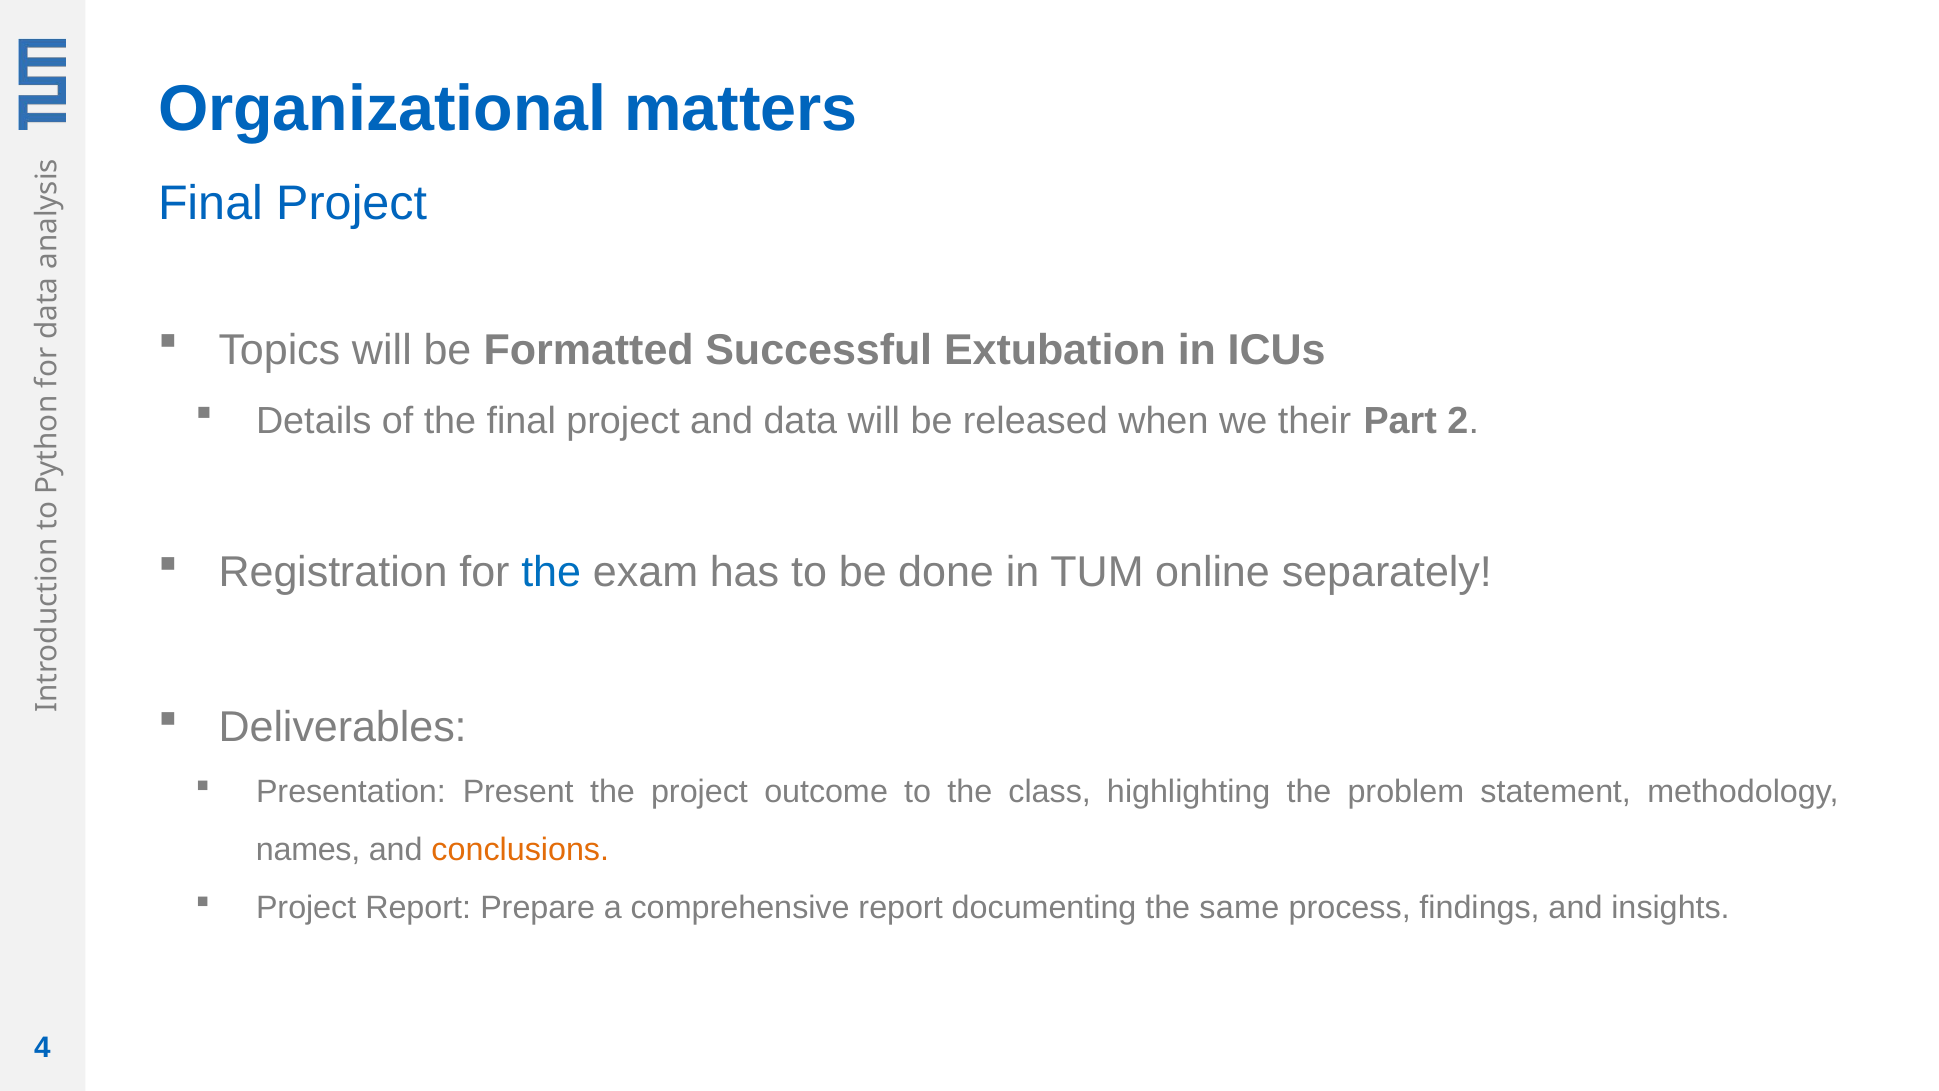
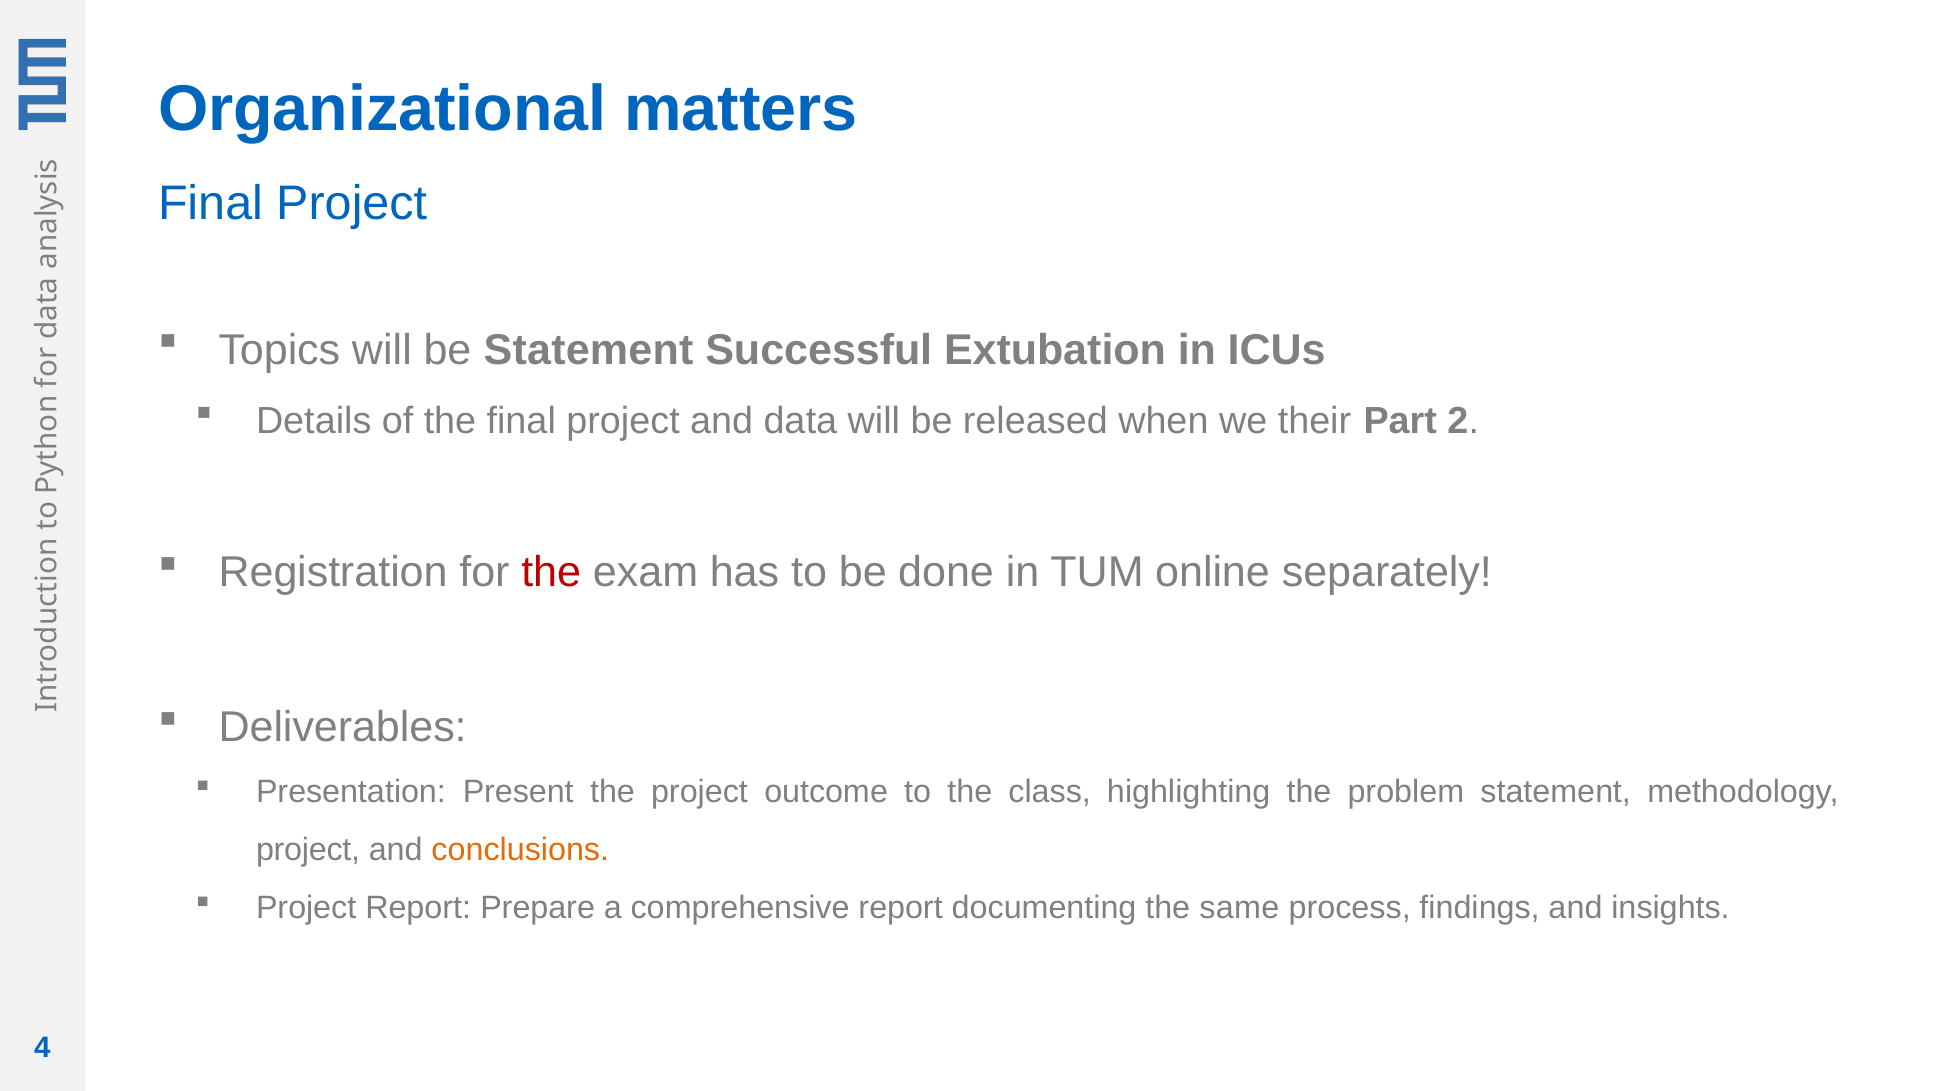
be Formatted: Formatted -> Statement
the at (551, 573) colour: blue -> red
names at (308, 850): names -> project
